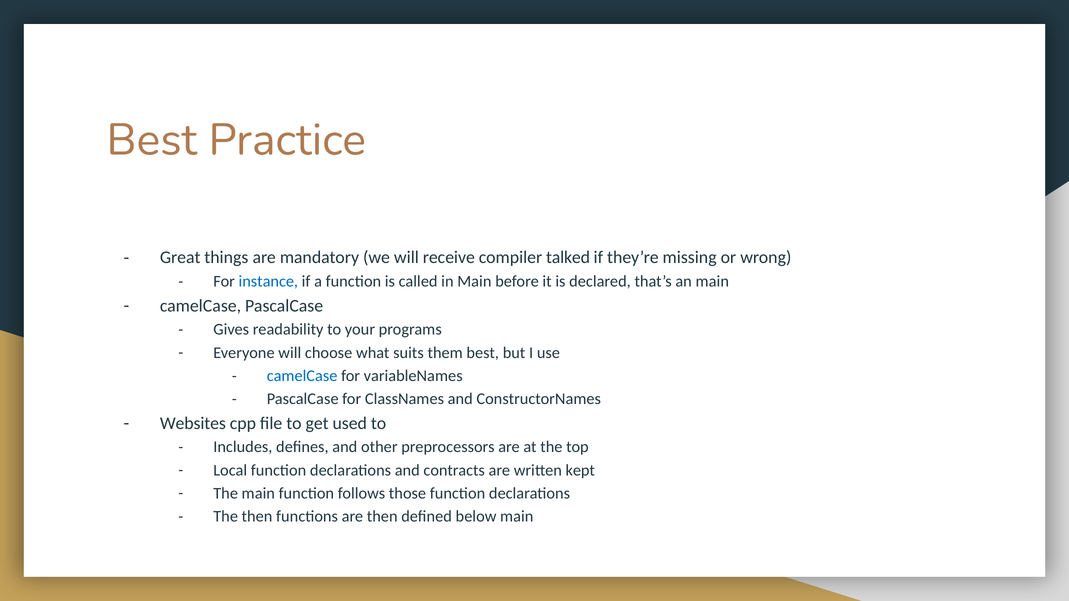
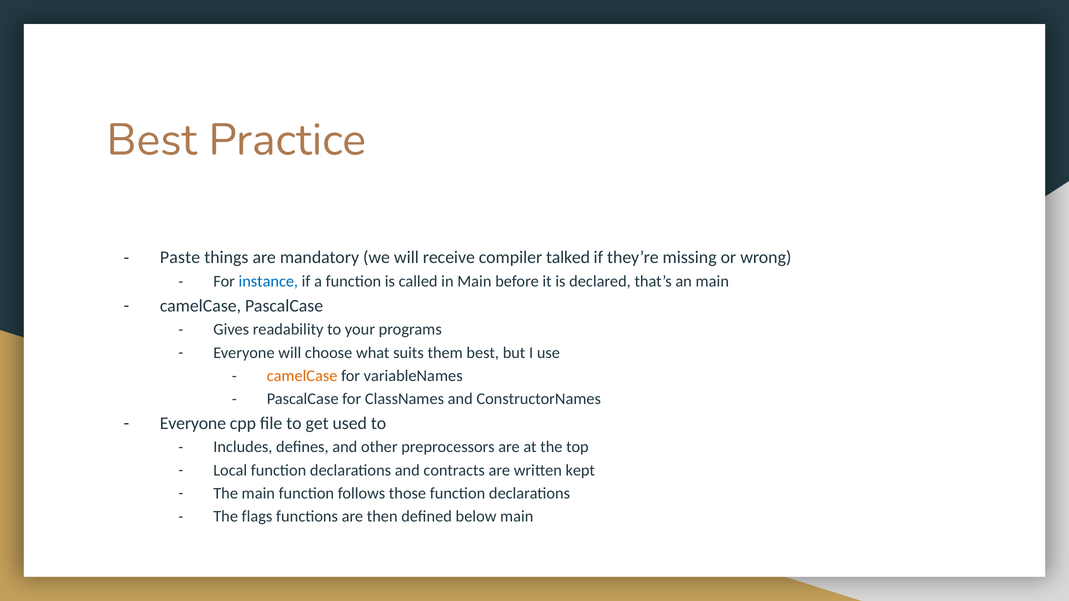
Great: Great -> Paste
camelCase at (302, 376) colour: blue -> orange
Websites at (193, 423): Websites -> Everyone
The then: then -> flags
